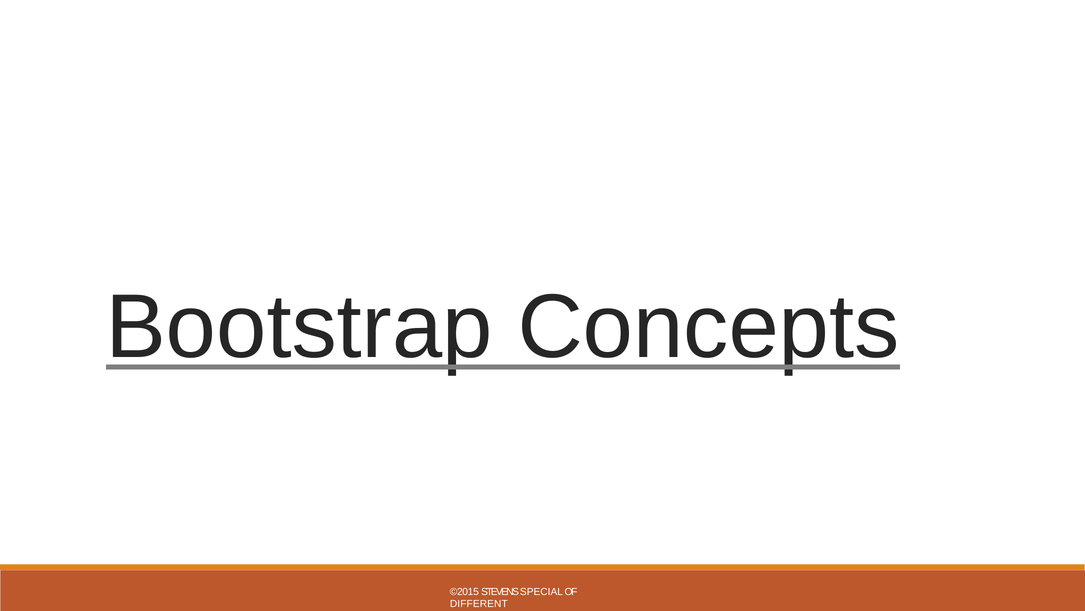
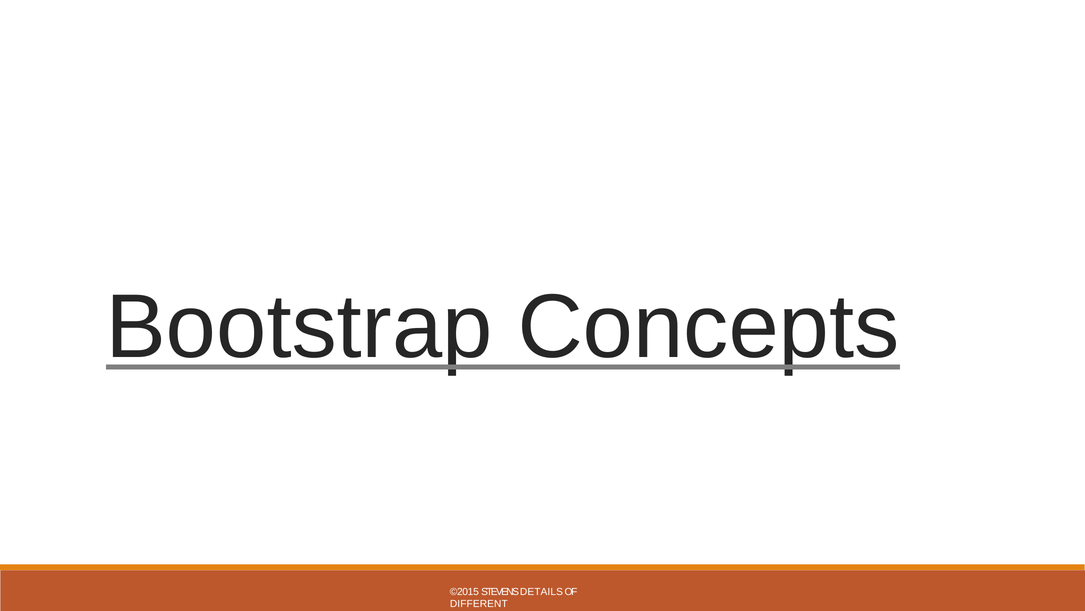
SPECIAL: SPECIAL -> DETAILS
